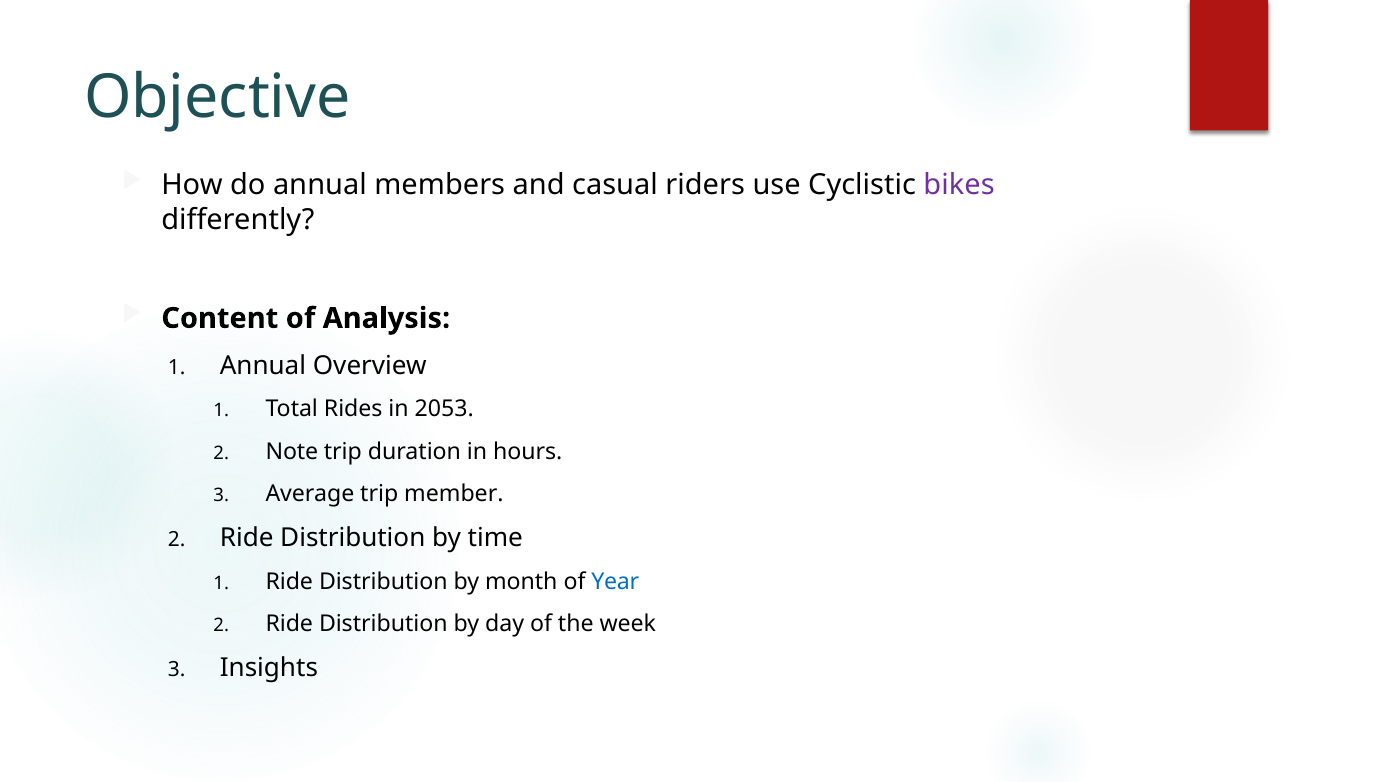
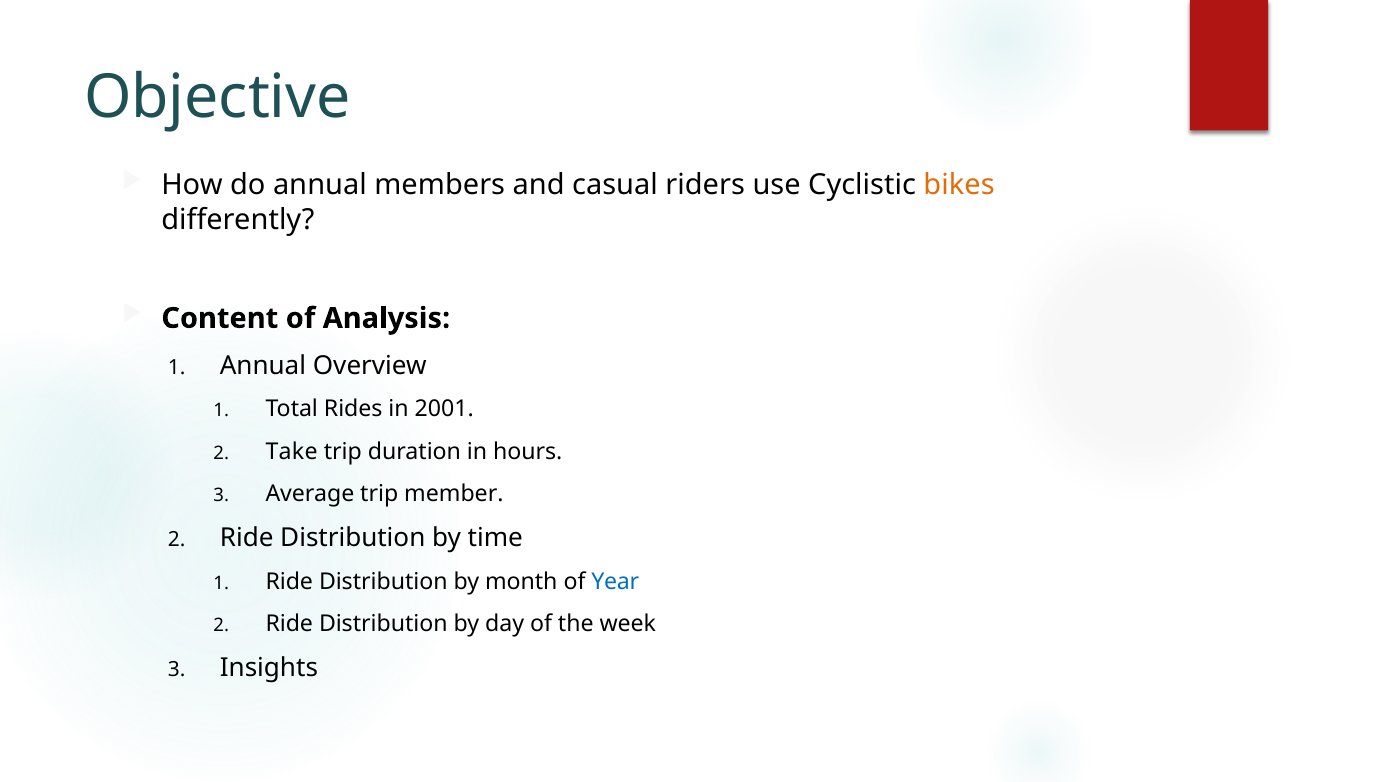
bikes colour: purple -> orange
2053: 2053 -> 2001
Note: Note -> Take
